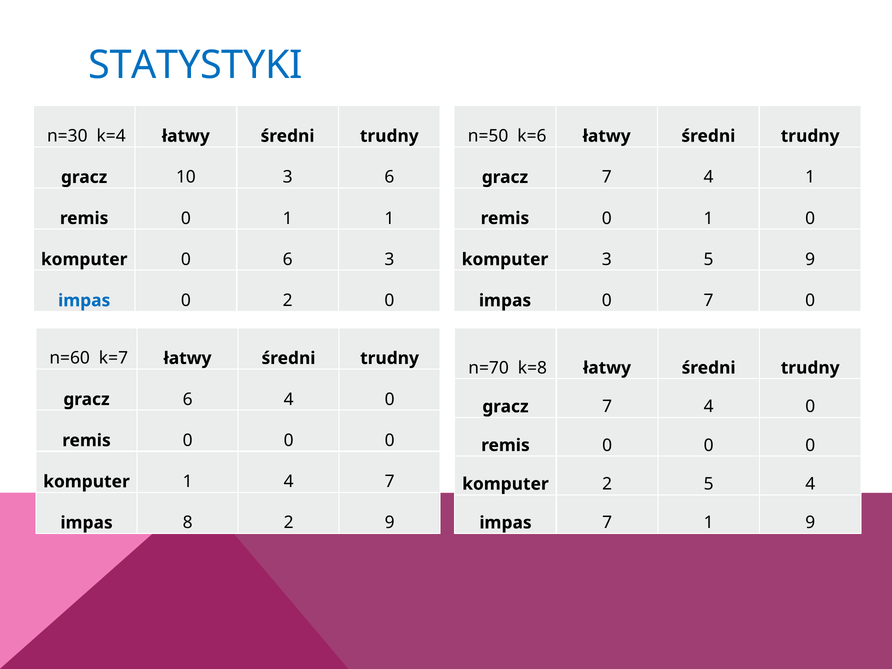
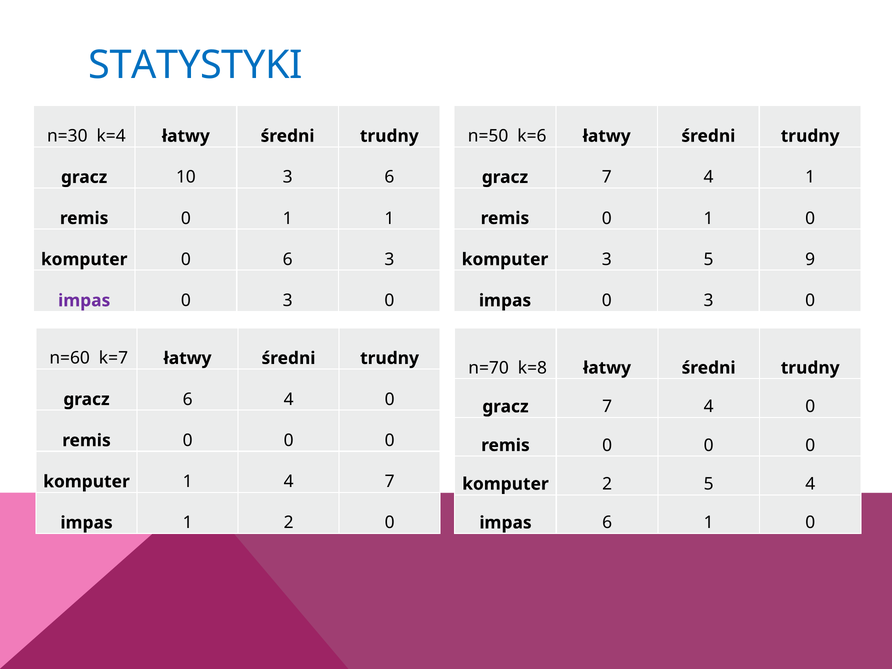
impas at (84, 301) colour: blue -> purple
2 at (288, 301): 2 -> 3
7 at (708, 301): 7 -> 3
impas 7: 7 -> 6
9 at (810, 523): 9 -> 0
impas 8: 8 -> 1
2 9: 9 -> 0
